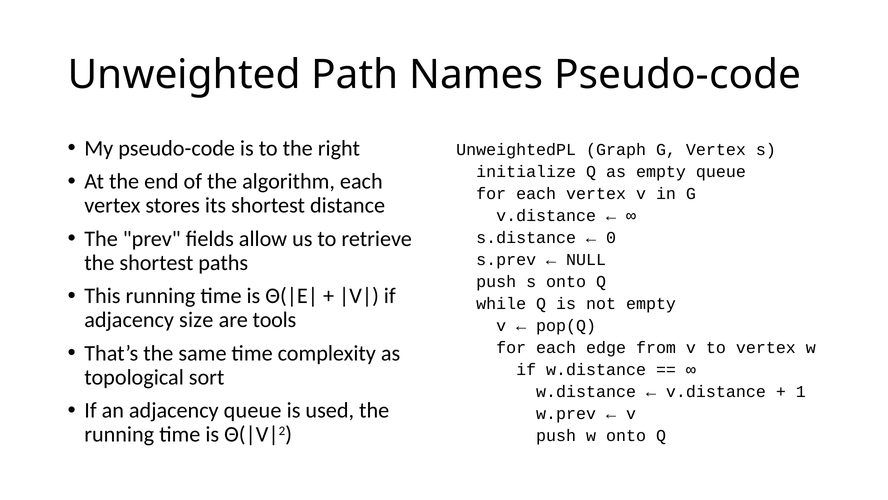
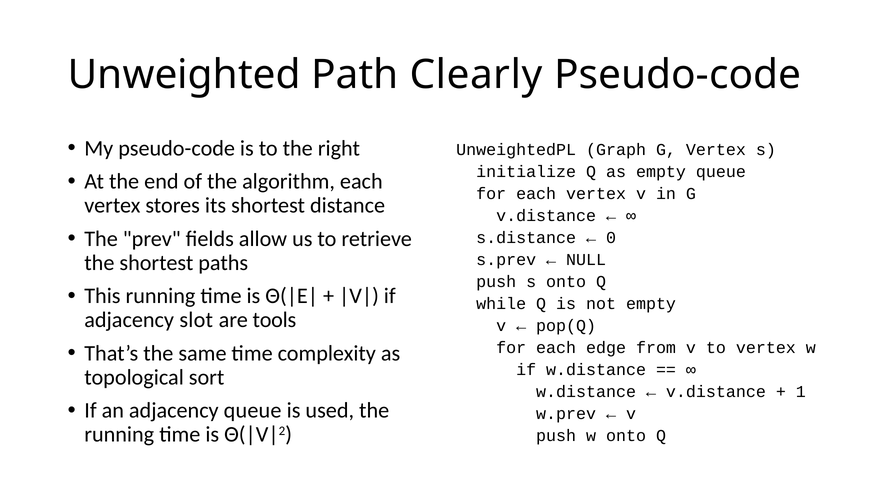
Names: Names -> Clearly
size: size -> slot
